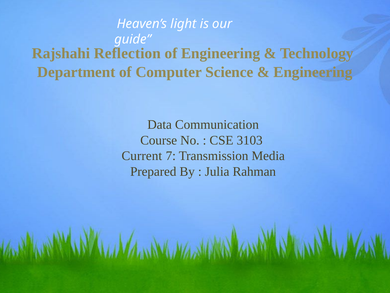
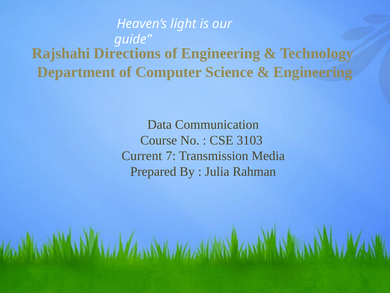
Reflection: Reflection -> Directions
